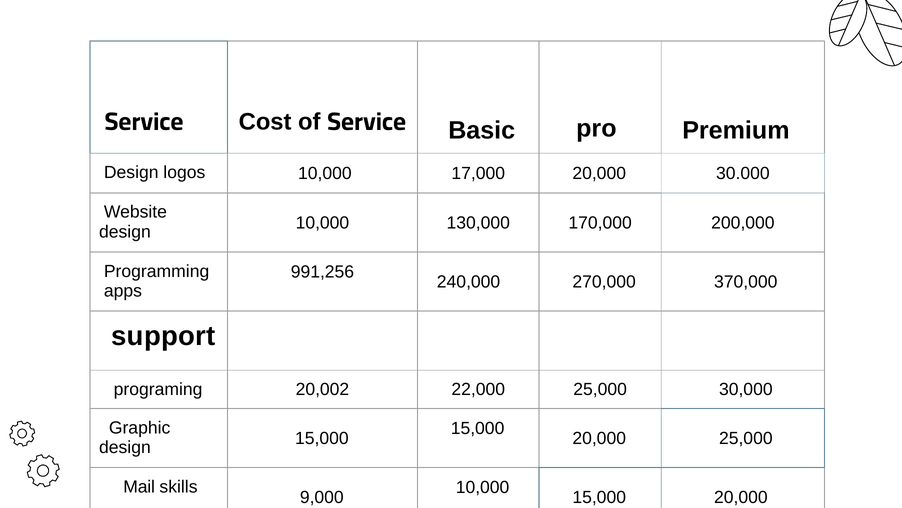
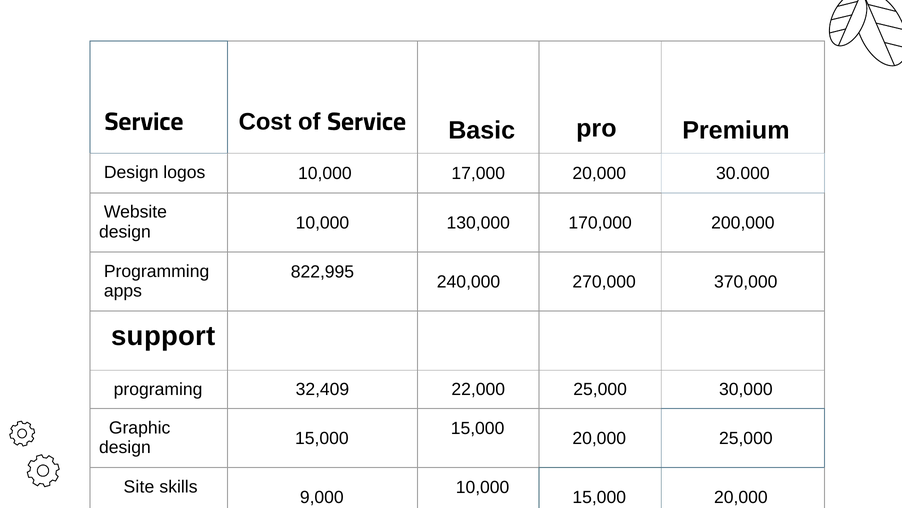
991,256: 991,256 -> 822,995
20,002: 20,002 -> 32,409
Mail: Mail -> Site
